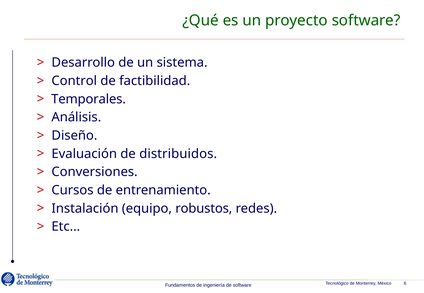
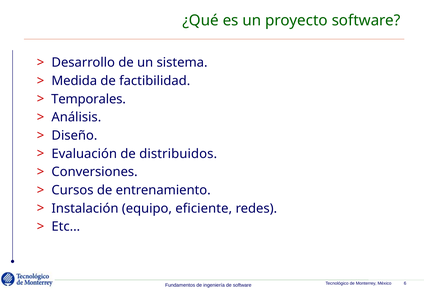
Control: Control -> Medida
robustos: robustos -> eficiente
